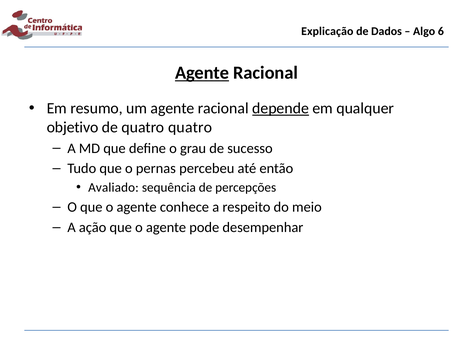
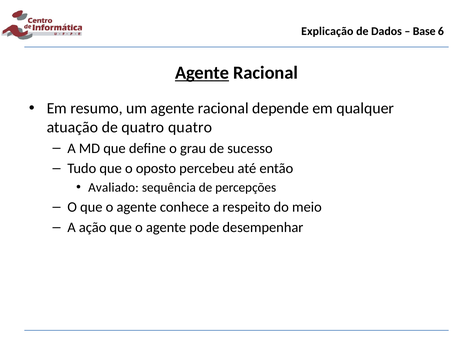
Algo: Algo -> Base
depende underline: present -> none
objetivo: objetivo -> atuação
pernas: pernas -> oposto
